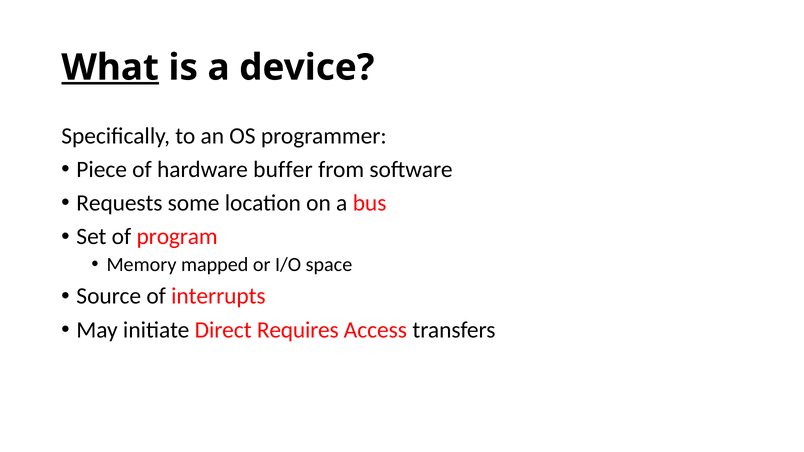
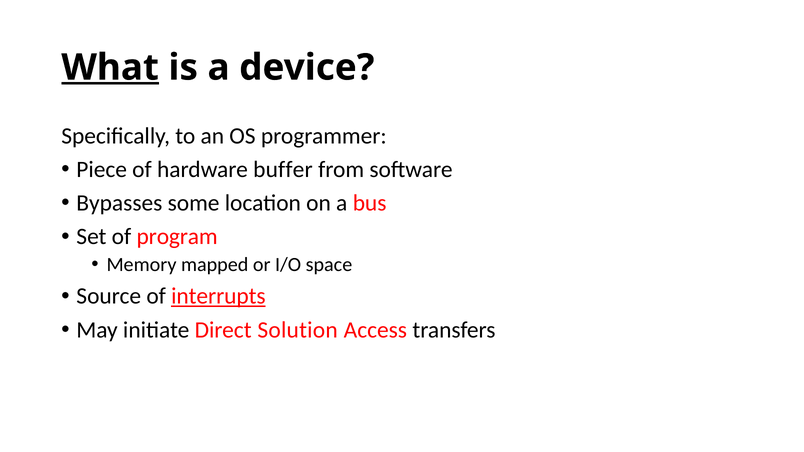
Requests: Requests -> Bypasses
interrupts underline: none -> present
Requires: Requires -> Solution
